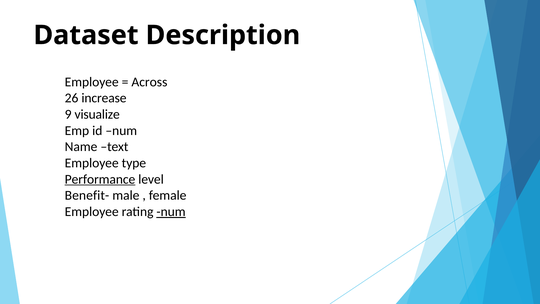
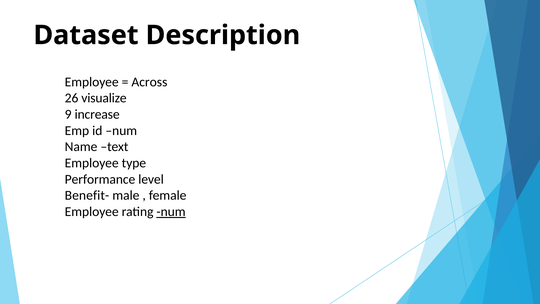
increase: increase -> visualize
visualize: visualize -> increase
Performance underline: present -> none
